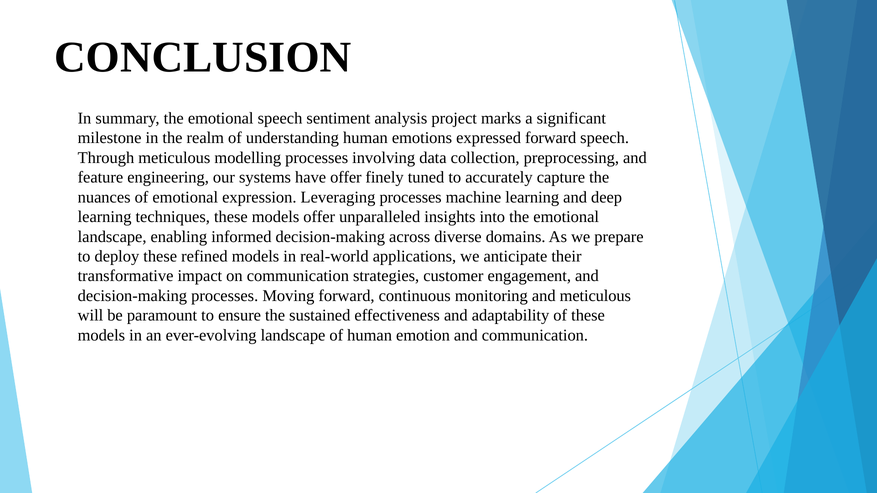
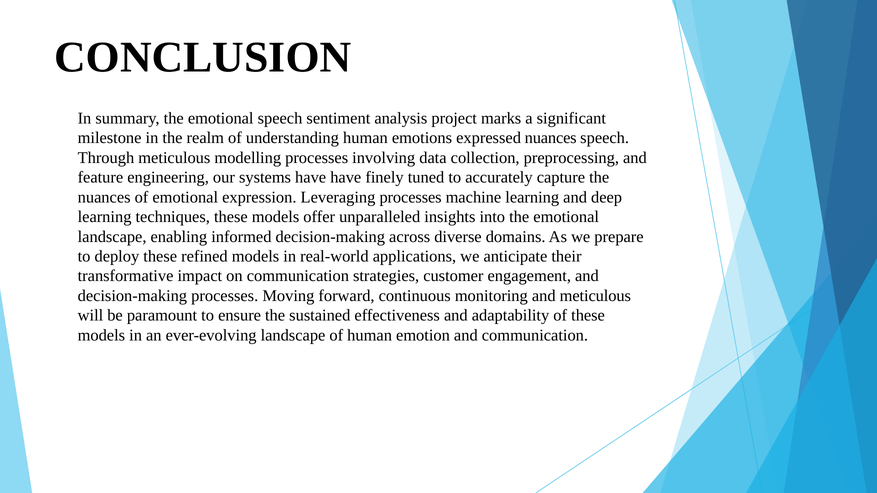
expressed forward: forward -> nuances
have offer: offer -> have
